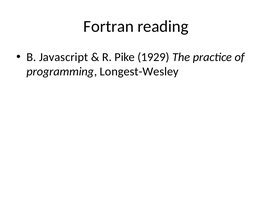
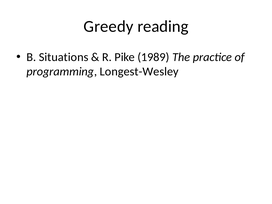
Fortran: Fortran -> Greedy
Javascript: Javascript -> Situations
1929: 1929 -> 1989
